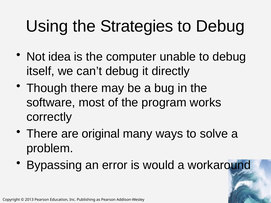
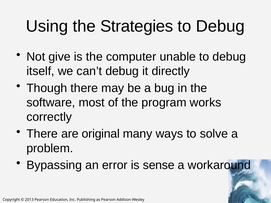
idea: idea -> give
would: would -> sense
